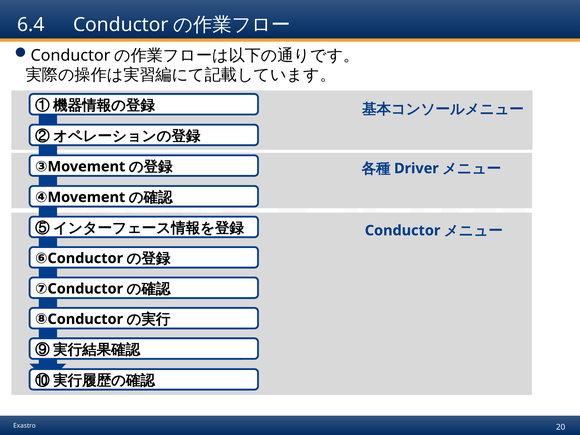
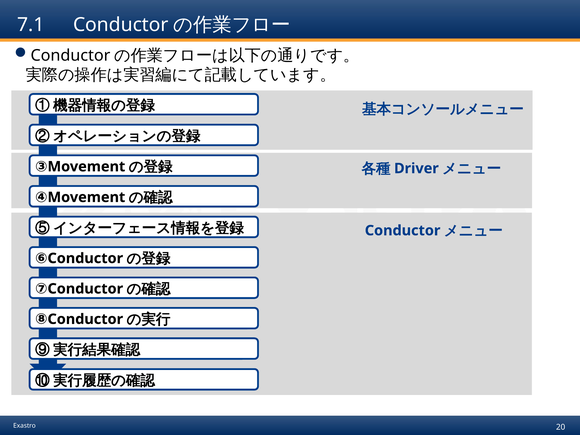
6.4: 6.4 -> 7.1
